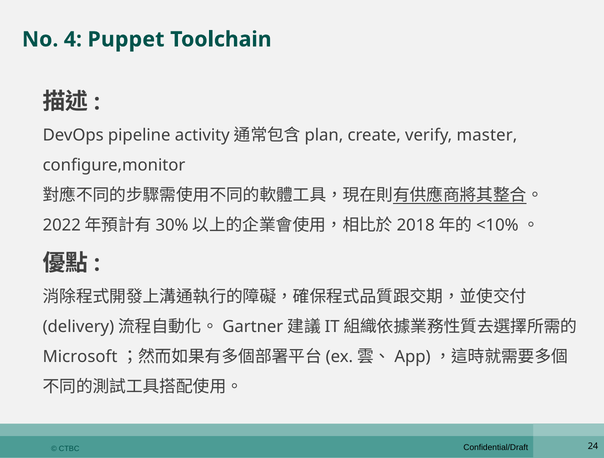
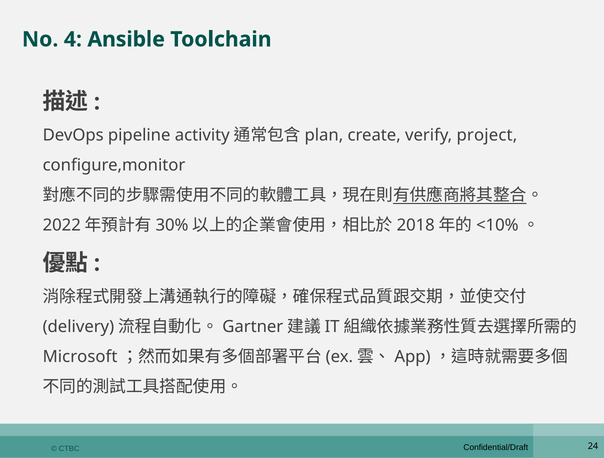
Puppet: Puppet -> Ansible
master: master -> project
